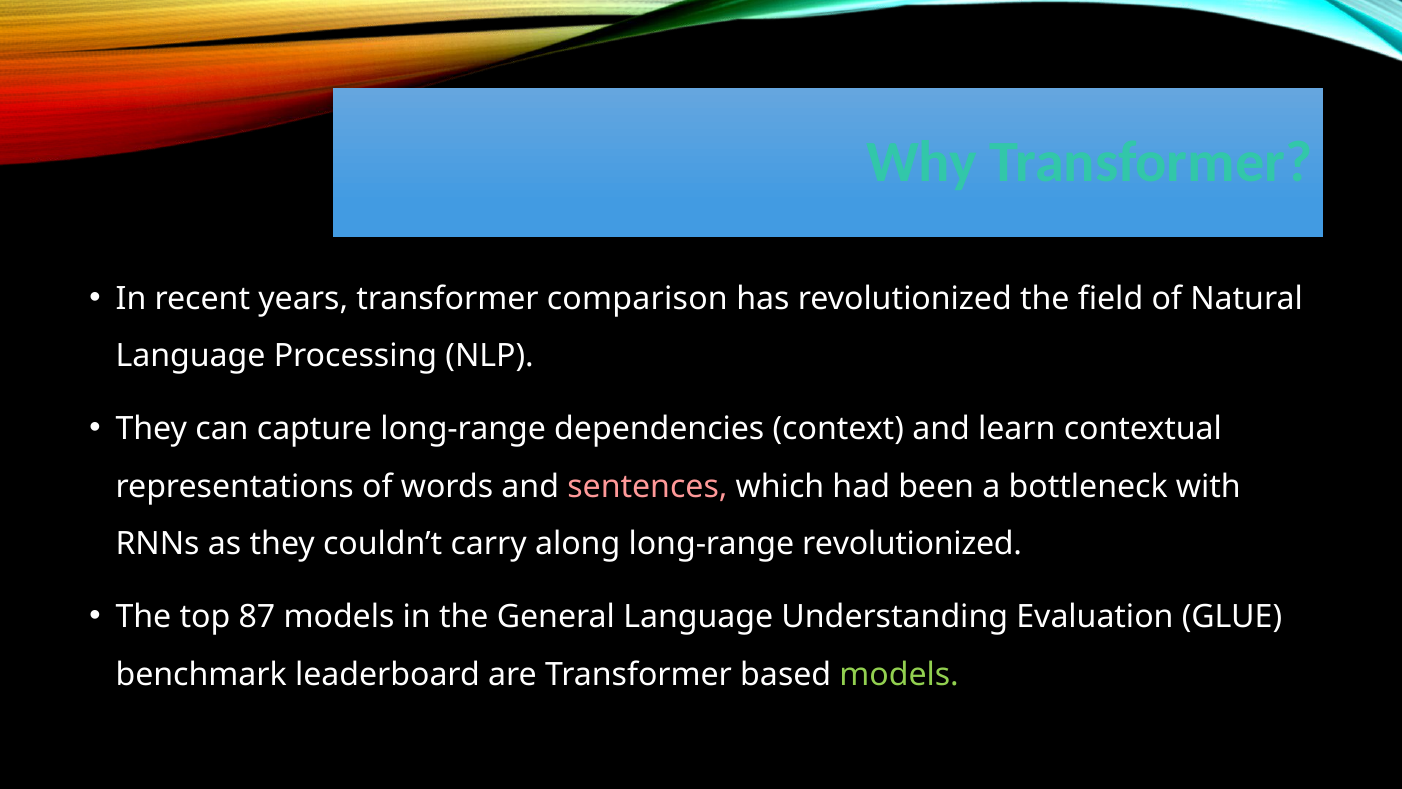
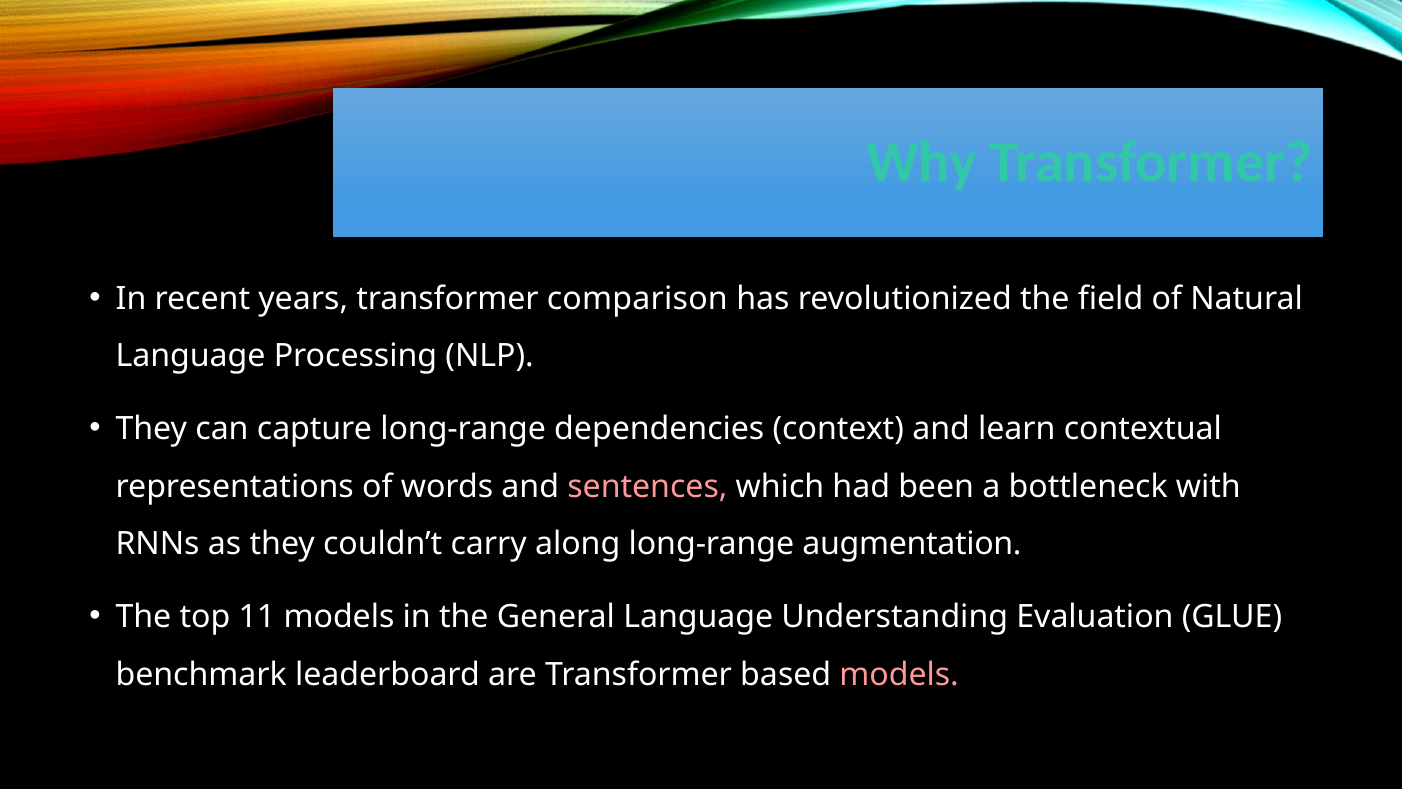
long-range revolutionized: revolutionized -> augmentation
87: 87 -> 11
models at (899, 674) colour: light green -> pink
